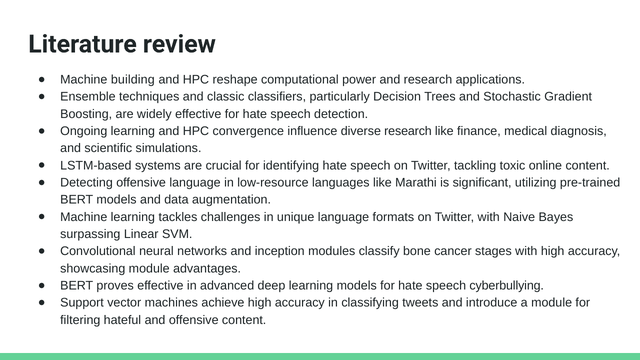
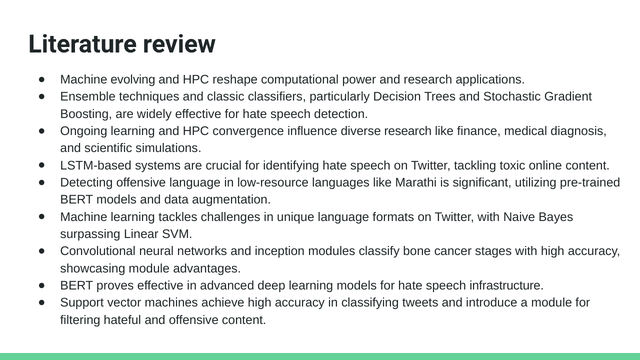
building: building -> evolving
cyberbullying: cyberbullying -> infrastructure
